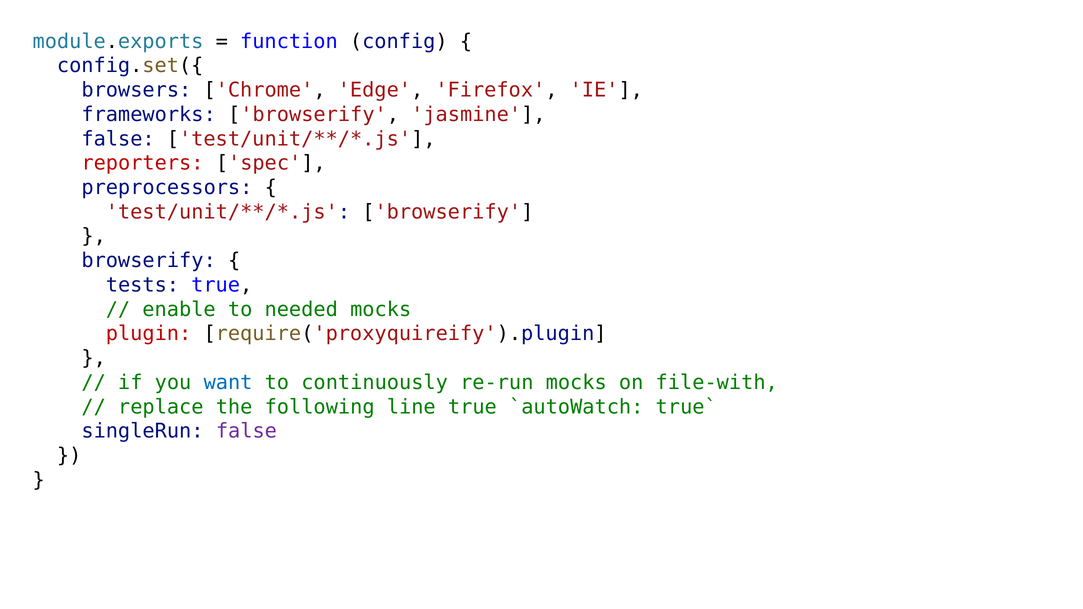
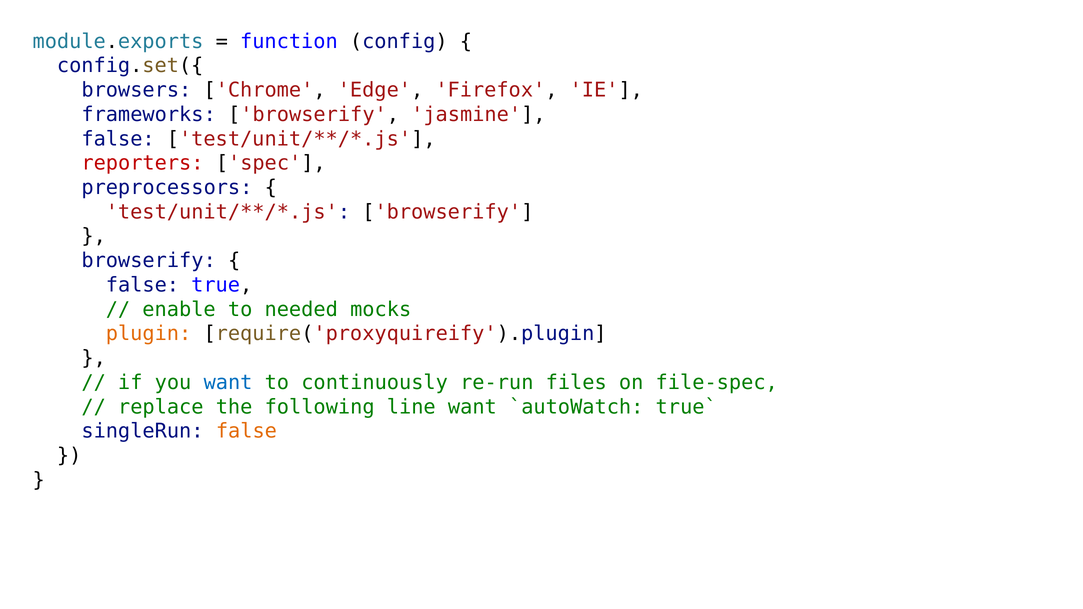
tests at (142, 285): tests -> false
plugin colour: red -> orange
re-run mocks: mocks -> files
file-with: file-with -> file-spec
line true: true -> want
false at (246, 431) colour: purple -> orange
